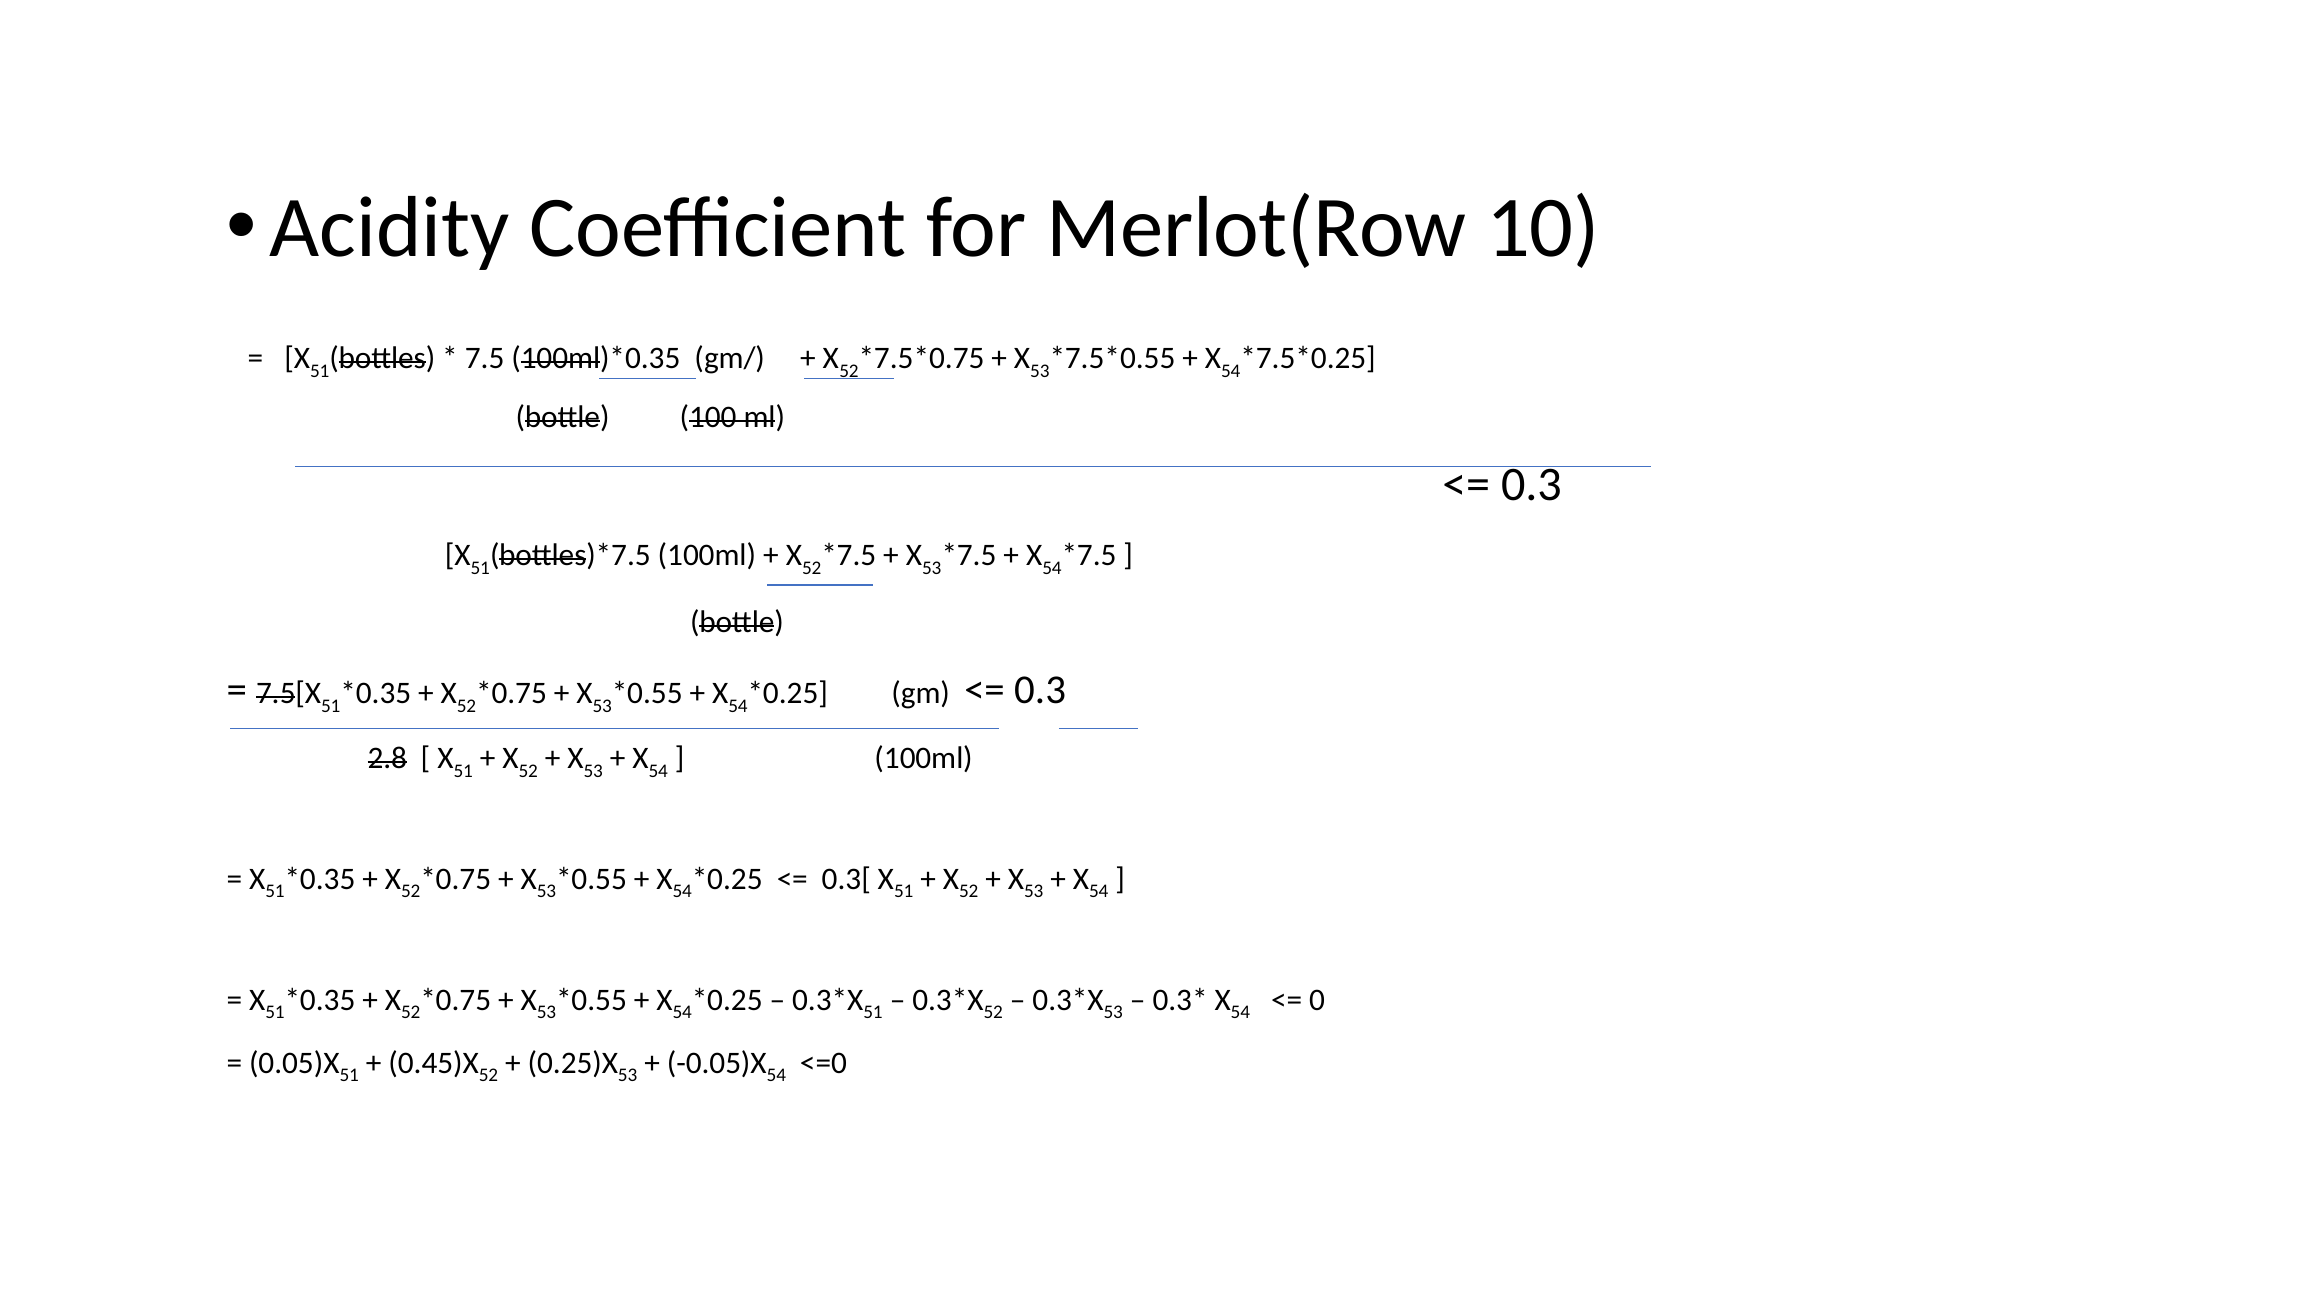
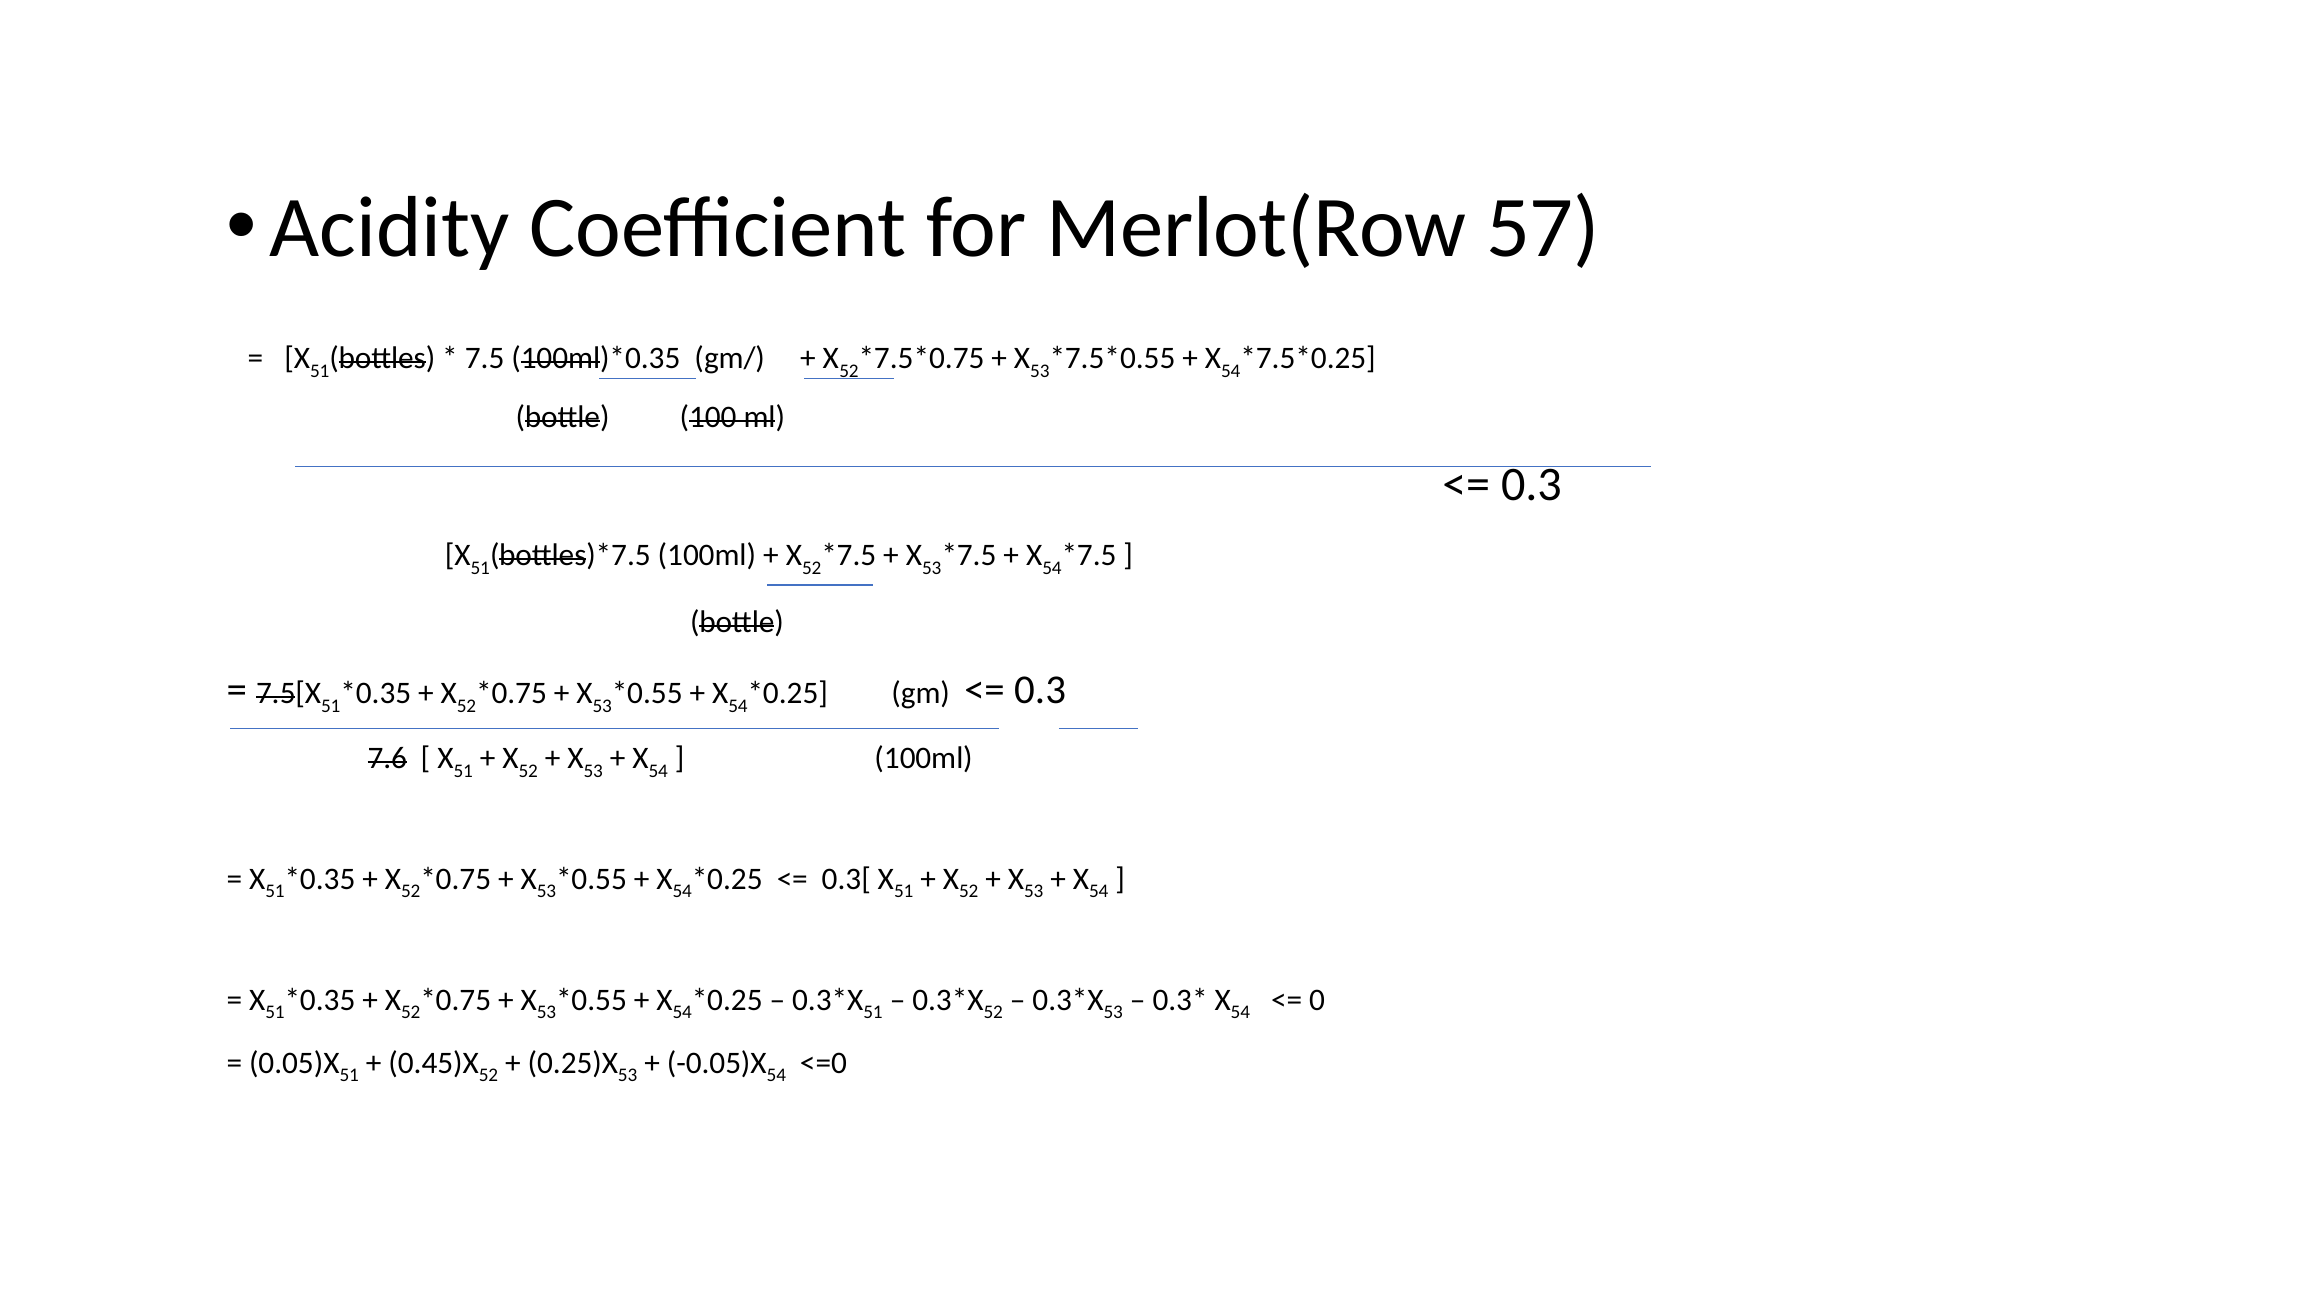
10: 10 -> 57
2.8: 2.8 -> 7.6
